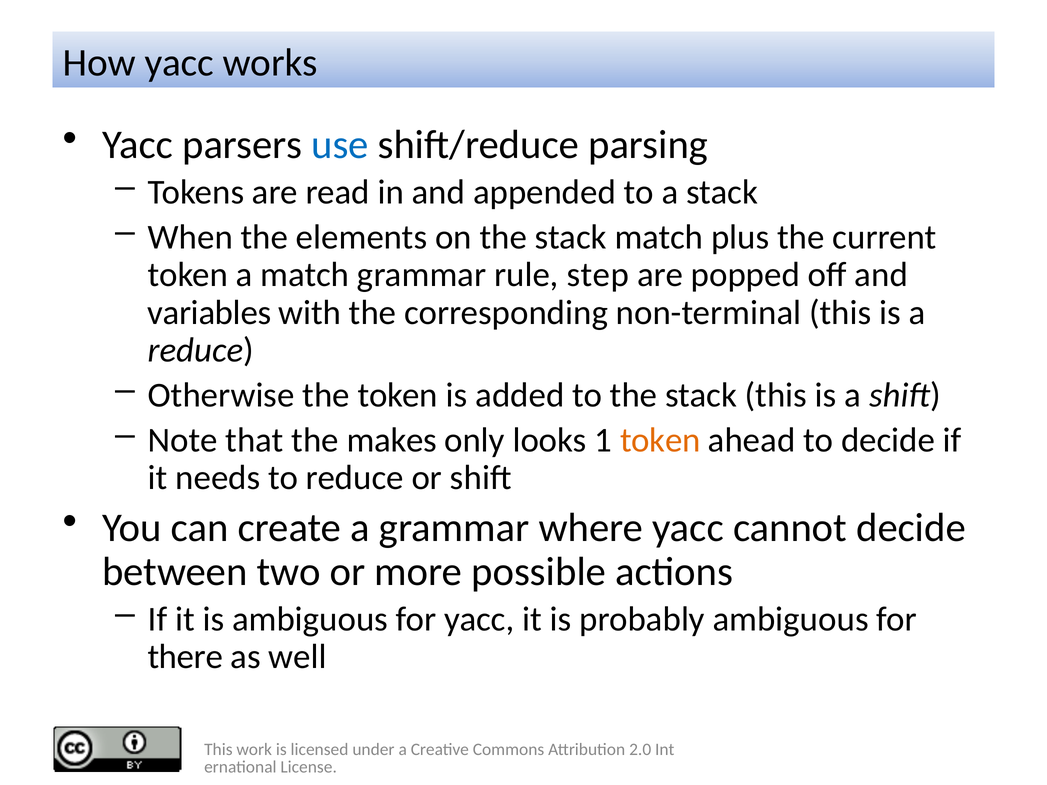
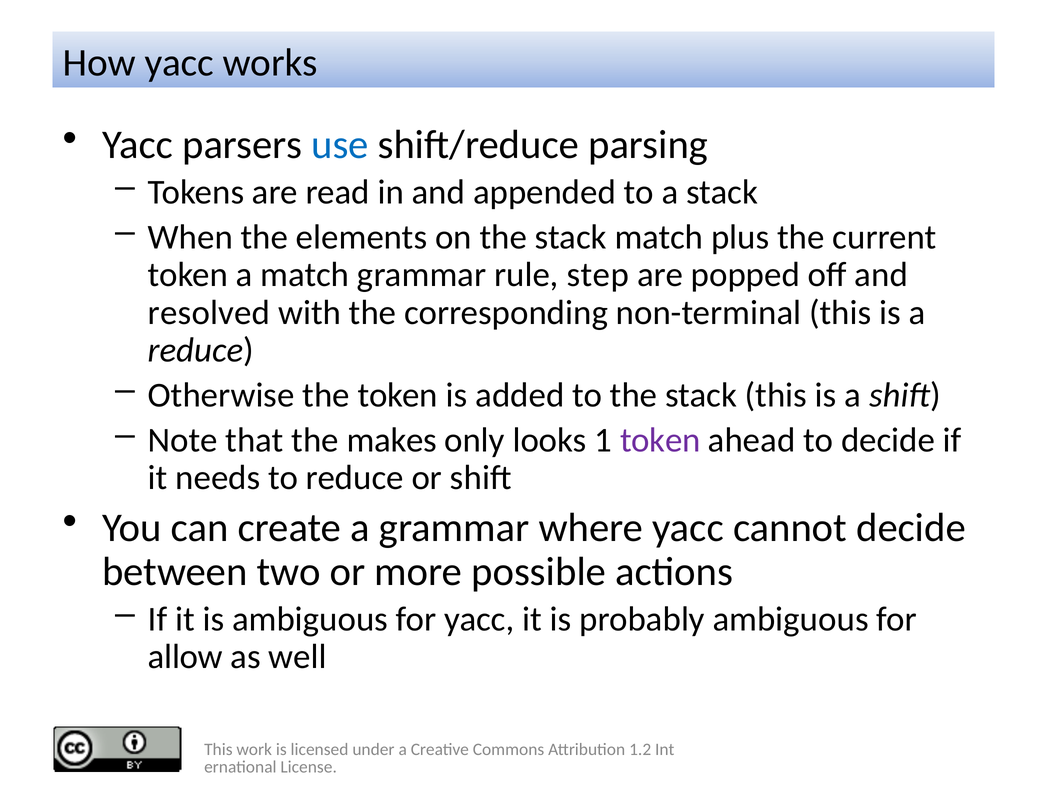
variables: variables -> resolved
token at (660, 440) colour: orange -> purple
there: there -> allow
2.0: 2.0 -> 1.2
